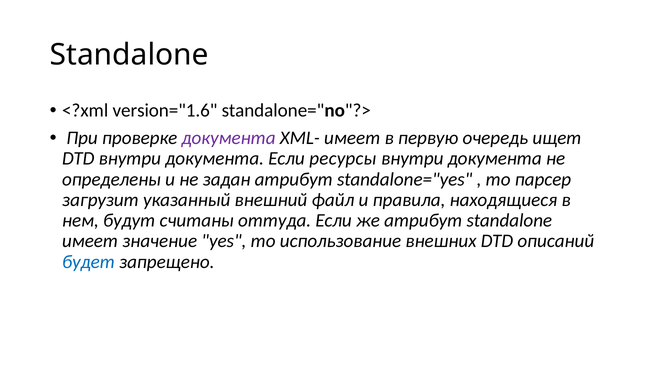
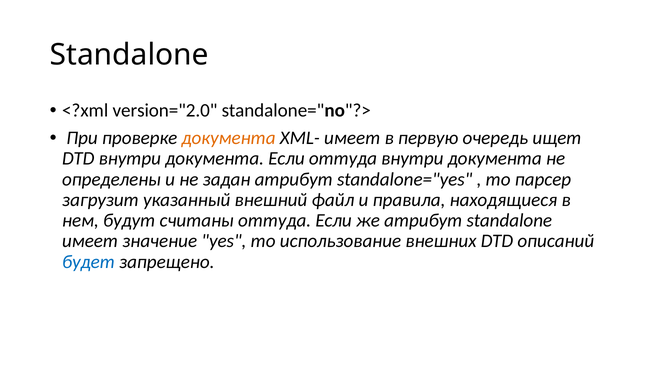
version="1.6: version="1.6 -> version="2.0
документа at (229, 138) colour: purple -> orange
Если ресурсы: ресурсы -> оттуда
